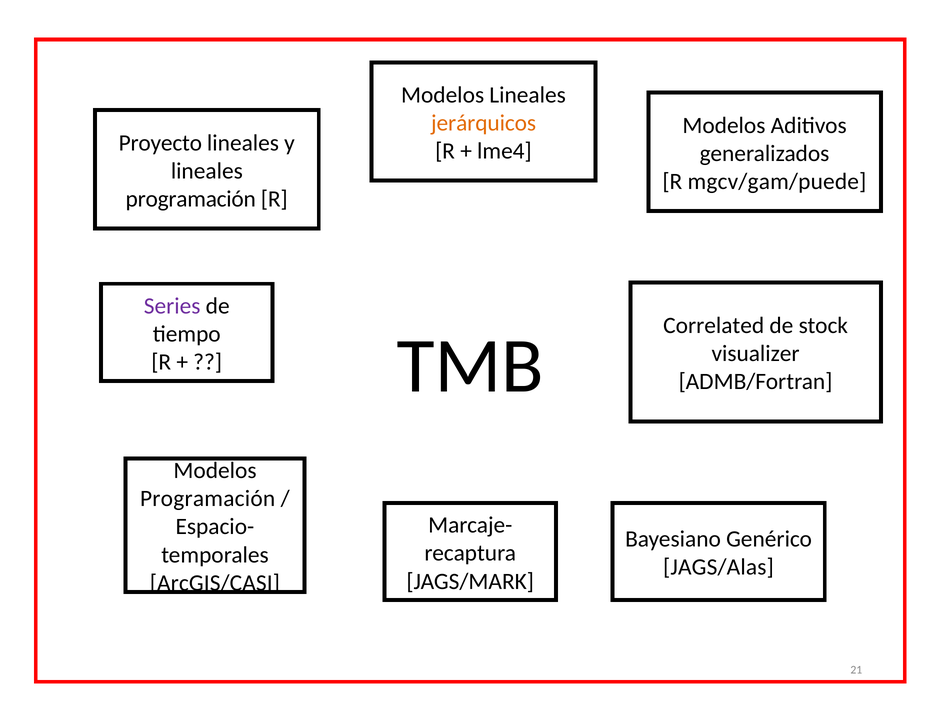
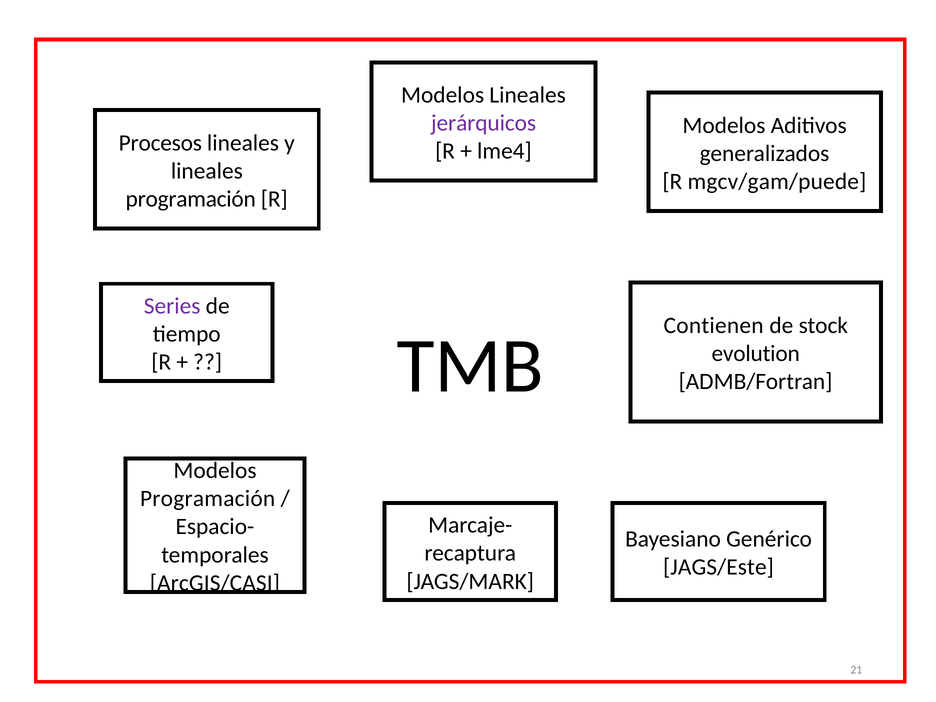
jerárquicos colour: orange -> purple
Proyecto: Proyecto -> Procesos
Correlated: Correlated -> Contienen
visualizer: visualizer -> evolution
JAGS/Alas: JAGS/Alas -> JAGS/Este
